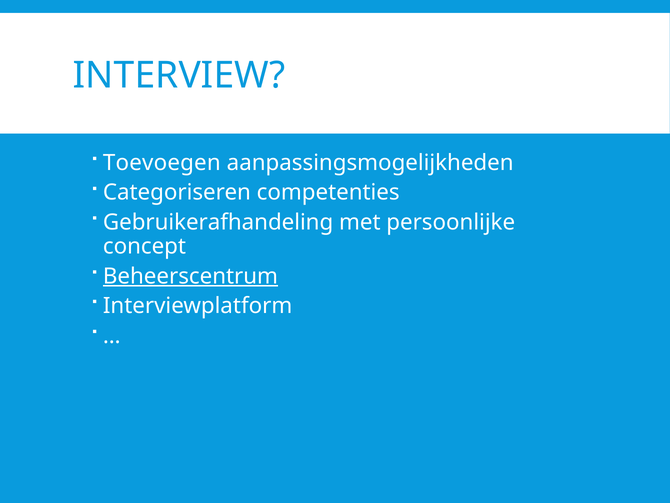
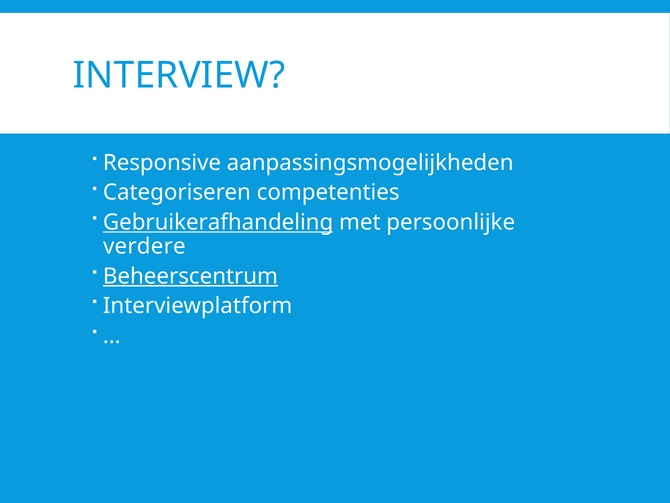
Toevoegen: Toevoegen -> Responsive
Gebruikerafhandeling underline: none -> present
concept: concept -> verdere
